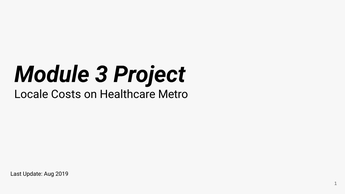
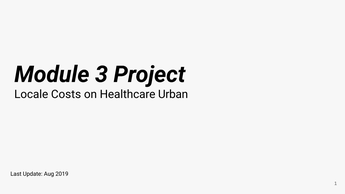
Metro: Metro -> Urban
